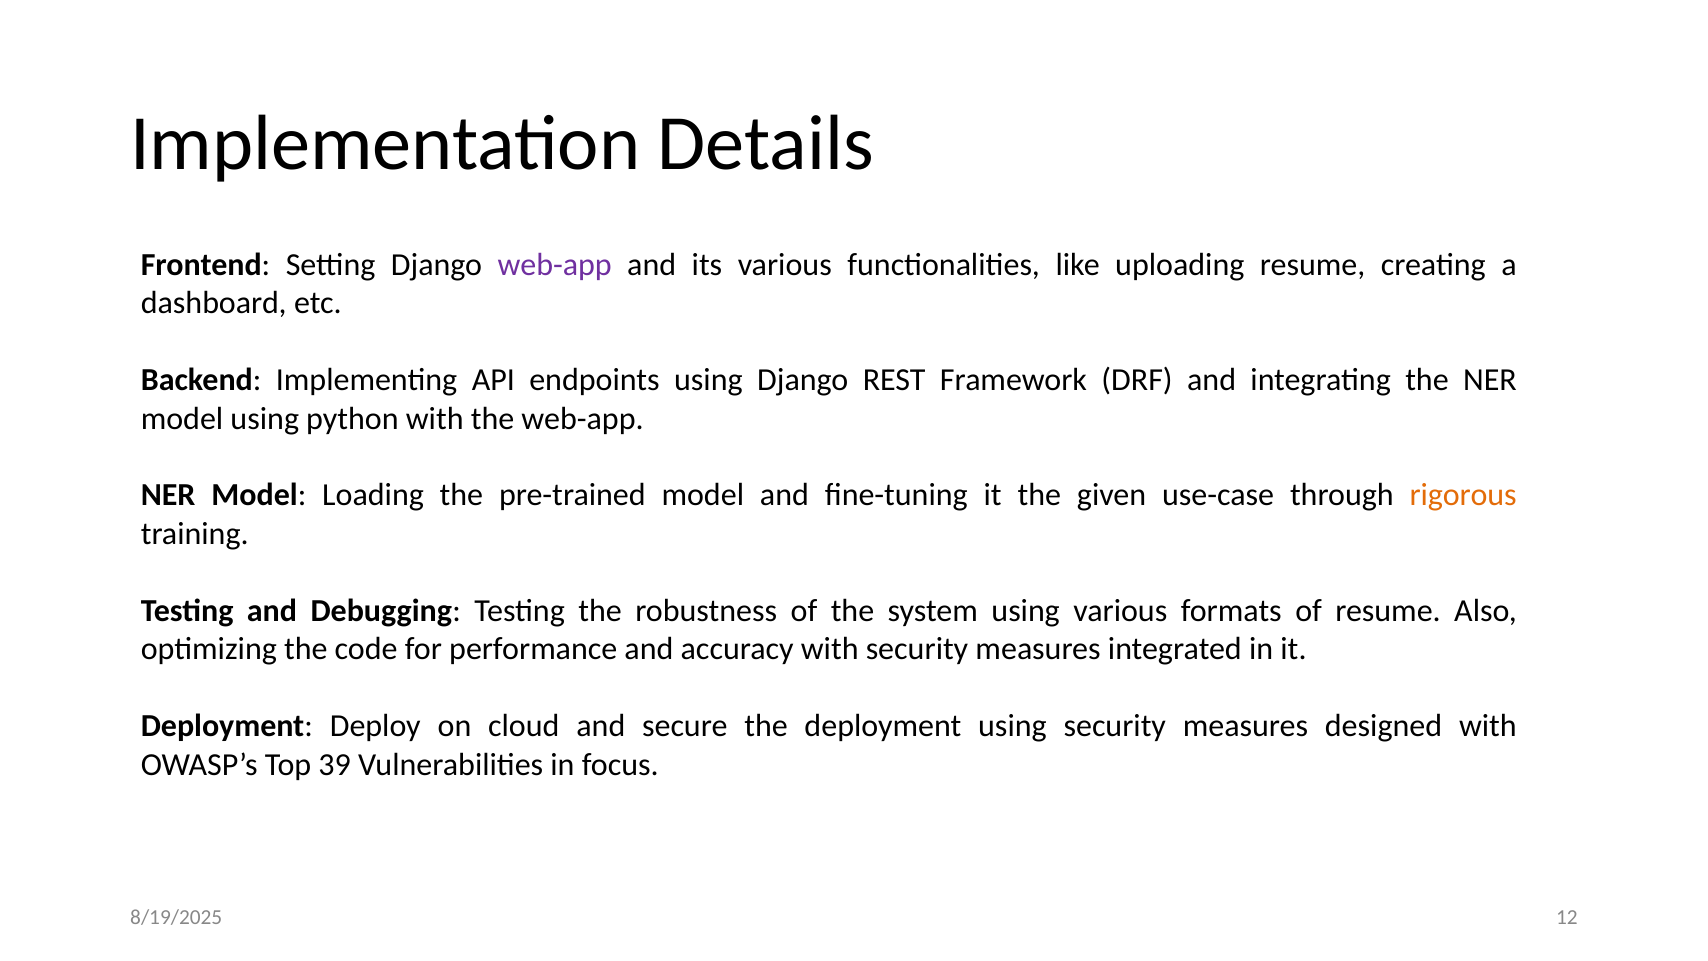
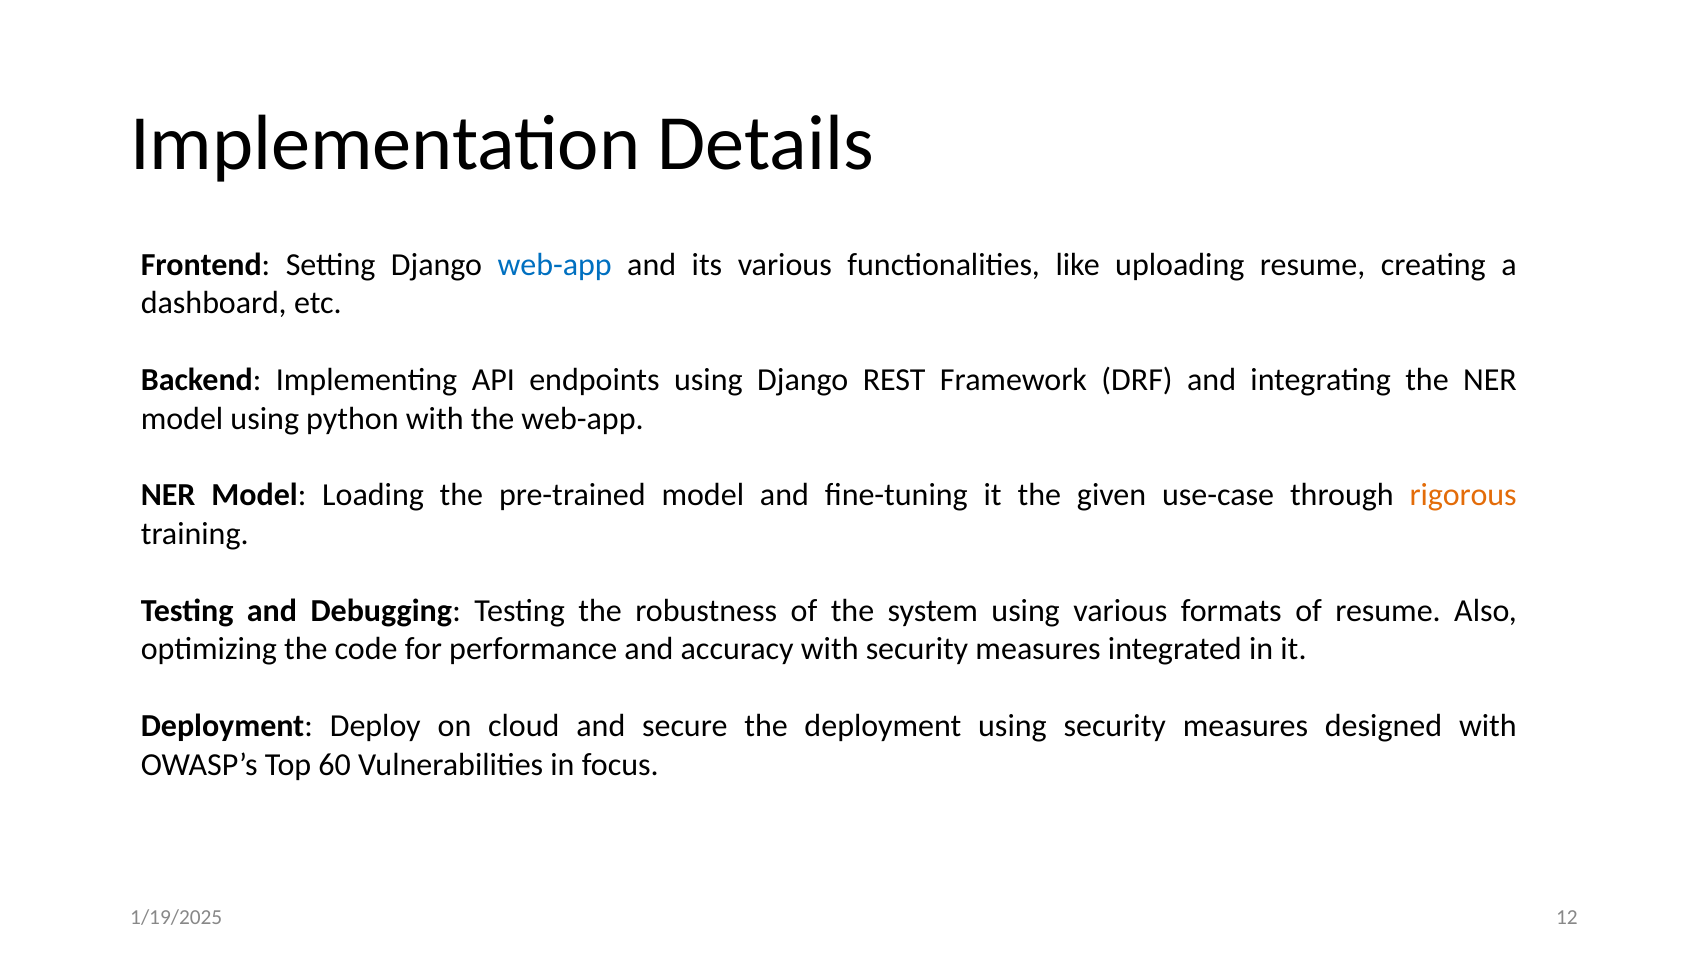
web-app at (555, 265) colour: purple -> blue
39: 39 -> 60
8/19/2025: 8/19/2025 -> 1/19/2025
